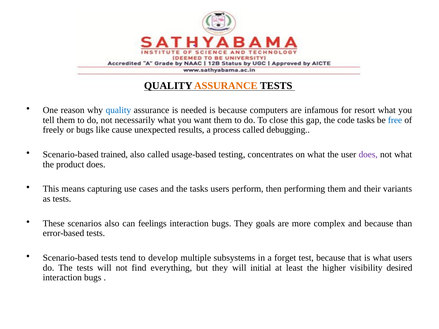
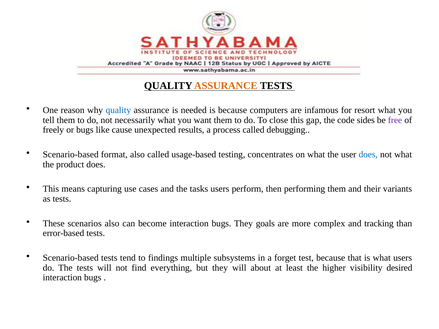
code tasks: tasks -> sides
free colour: blue -> purple
trained: trained -> format
does at (368, 155) colour: purple -> blue
feelings: feelings -> become
and because: because -> tracking
develop: develop -> findings
initial: initial -> about
